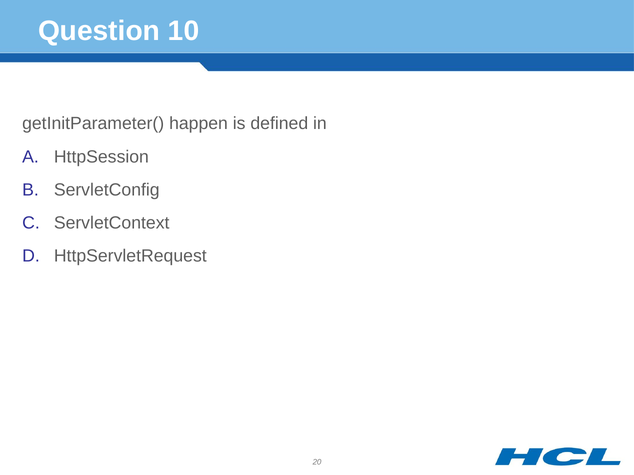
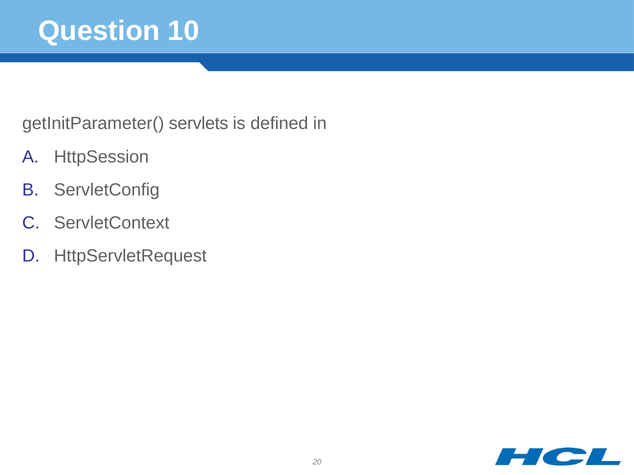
happen: happen -> servlets
